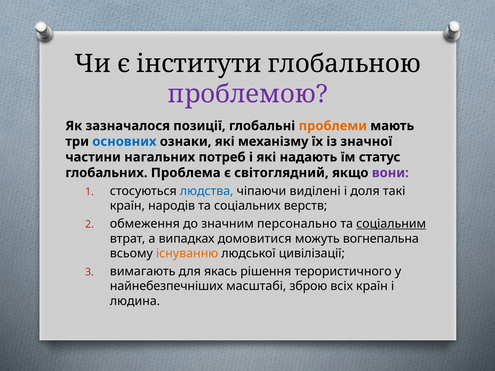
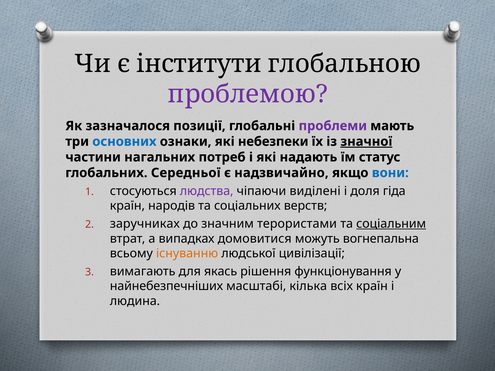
проблеми colour: orange -> purple
механізму: механізму -> небезпеки
значної underline: none -> present
Проблема: Проблема -> Середньої
світоглядний: світоглядний -> надзвичайно
вони colour: purple -> blue
людства colour: blue -> purple
такі: такі -> гіда
обмеження: обмеження -> заручниках
персонально: персонально -> терористами
терористичного: терористичного -> функціонування
зброю: зброю -> кілька
